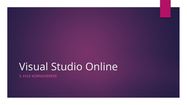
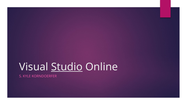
Studio underline: none -> present
